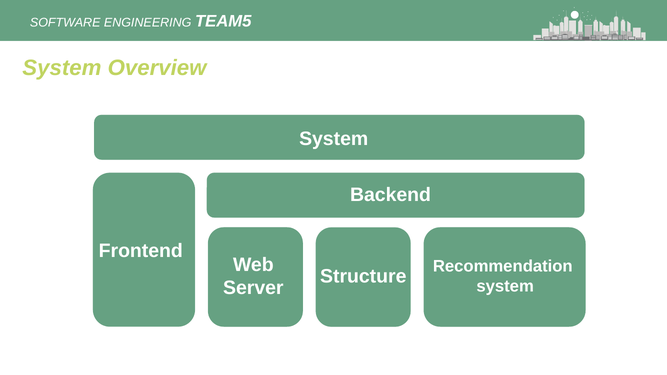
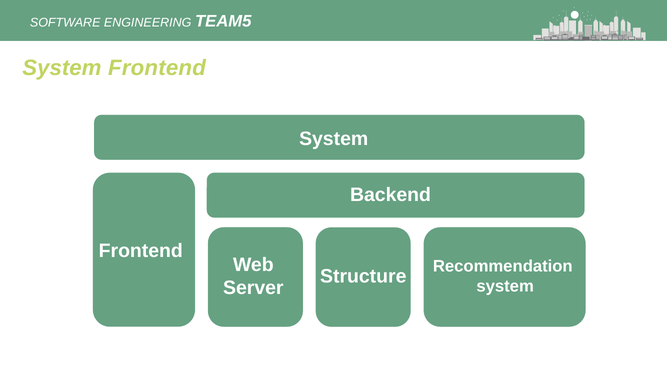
Overview at (157, 68): Overview -> Frontend
